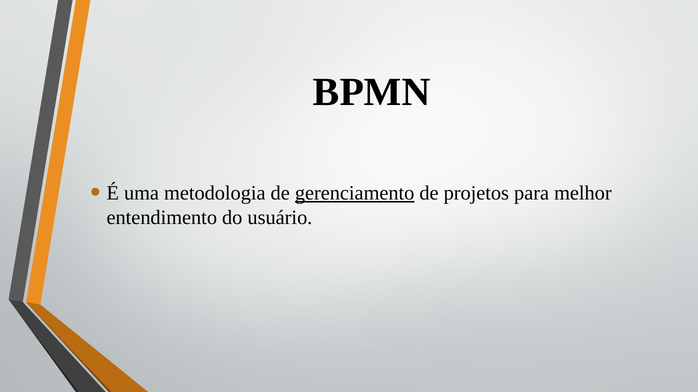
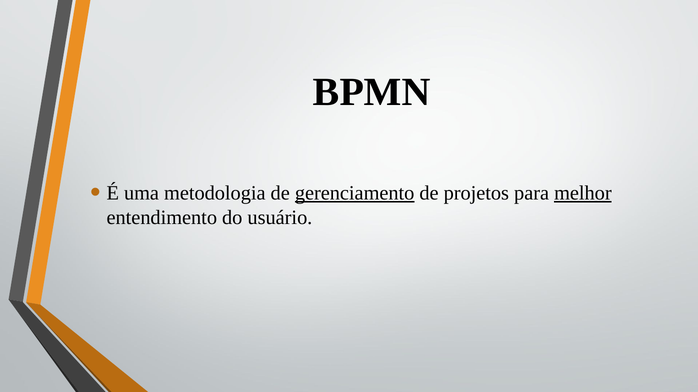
melhor underline: none -> present
